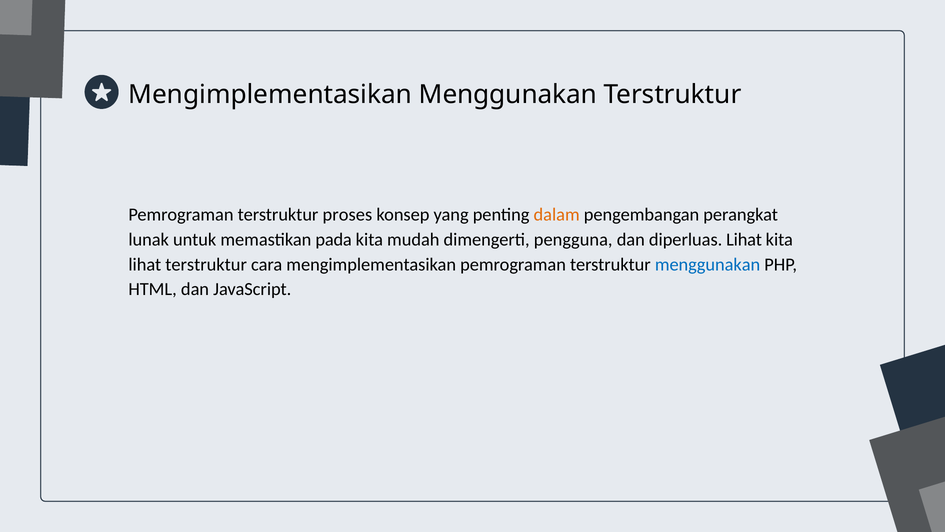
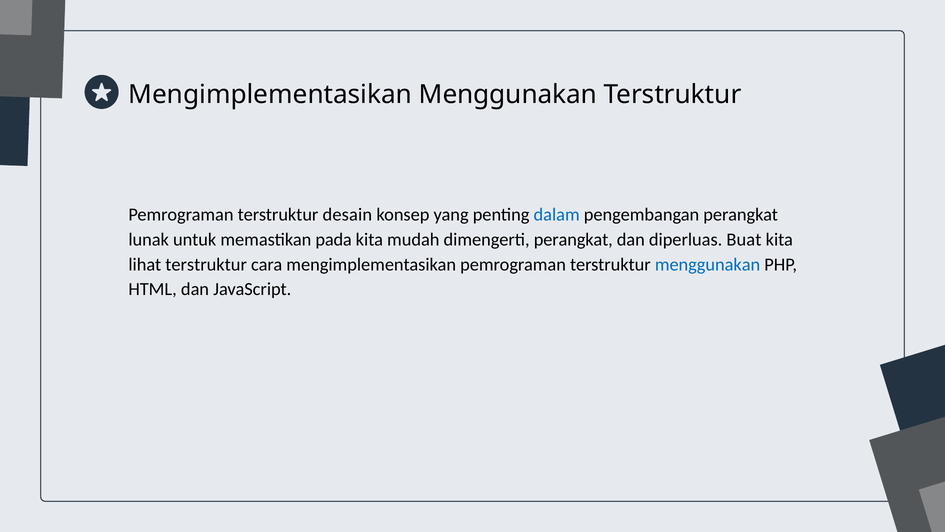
proses: proses -> desain
dalam colour: orange -> blue
dimengerti pengguna: pengguna -> perangkat
diperluas Lihat: Lihat -> Buat
